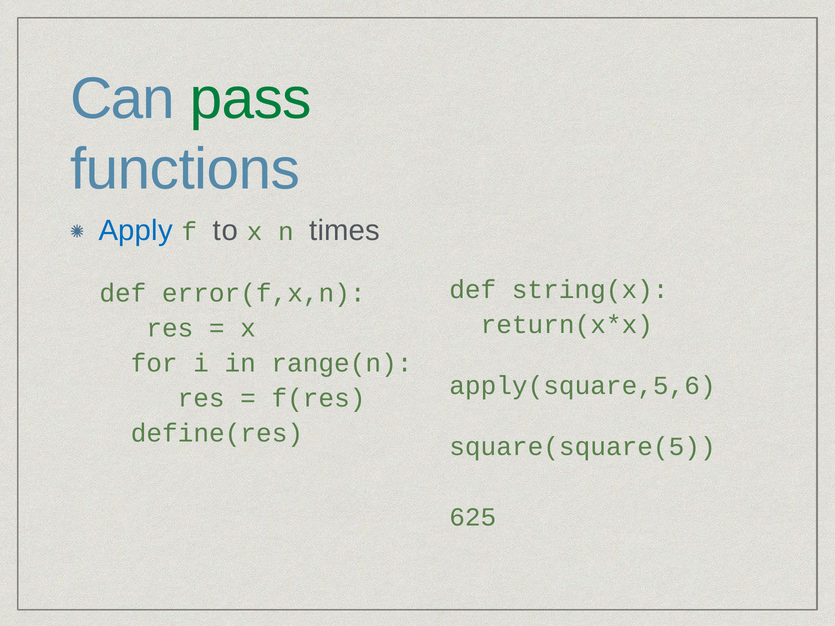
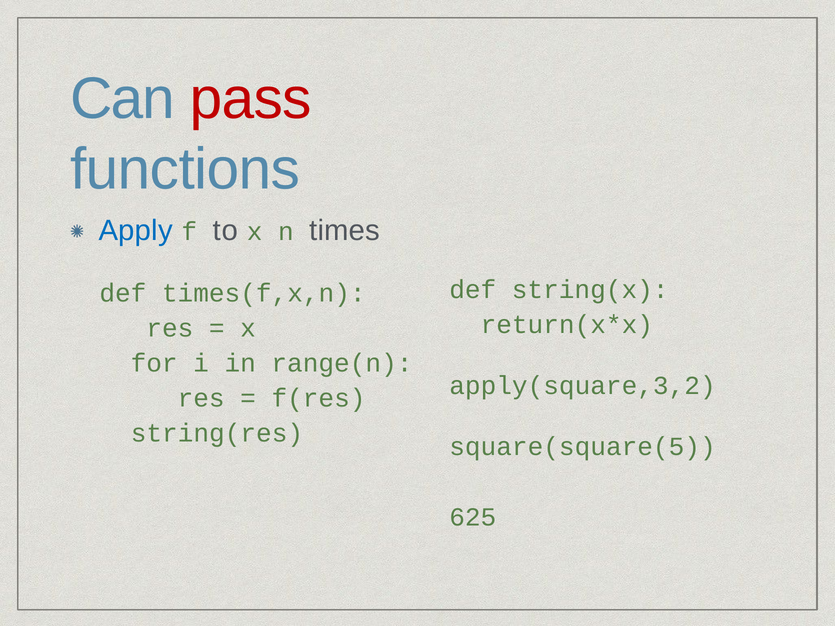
pass colour: green -> red
error(f,x,n: error(f,x,n -> times(f,x,n
apply(square,5,6: apply(square,5,6 -> apply(square,3,2
define(res: define(res -> string(res
